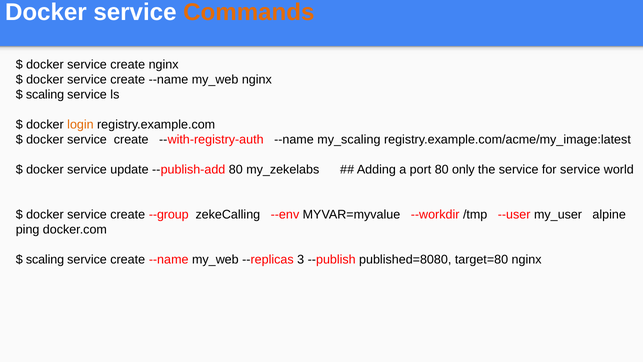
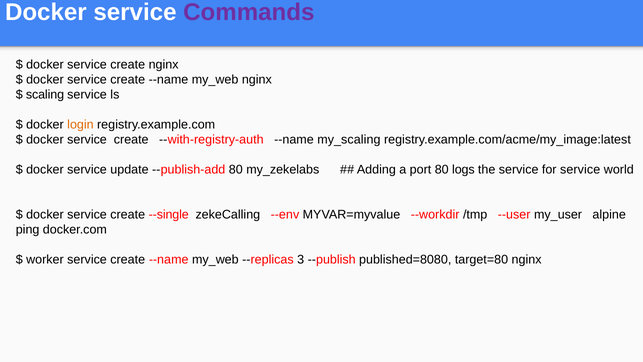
Commands colour: orange -> purple
only: only -> logs
--group: --group -> --single
scaling at (45, 260): scaling -> worker
